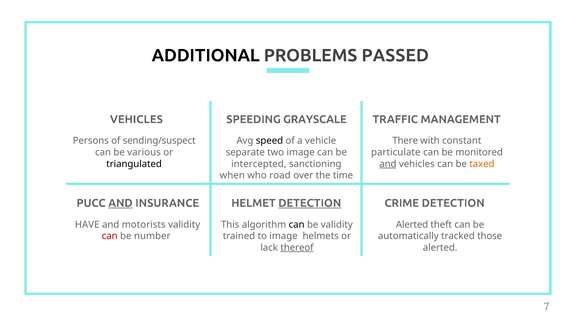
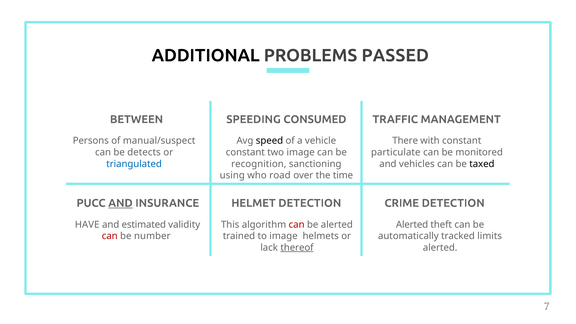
VEHICLES at (136, 119): VEHICLES -> BETWEEN
GRAYSCALE: GRAYSCALE -> CONSUMED
sending/suspect: sending/suspect -> manual/suspect
various: various -> detects
separate at (245, 152): separate -> constant
triangulated colour: black -> blue
intercepted: intercepted -> recognition
and at (388, 164) underline: present -> none
taxed colour: orange -> black
when: when -> using
DETECTION at (310, 203) underline: present -> none
motorists: motorists -> estimated
can at (297, 225) colour: black -> red
be validity: validity -> alerted
those: those -> limits
